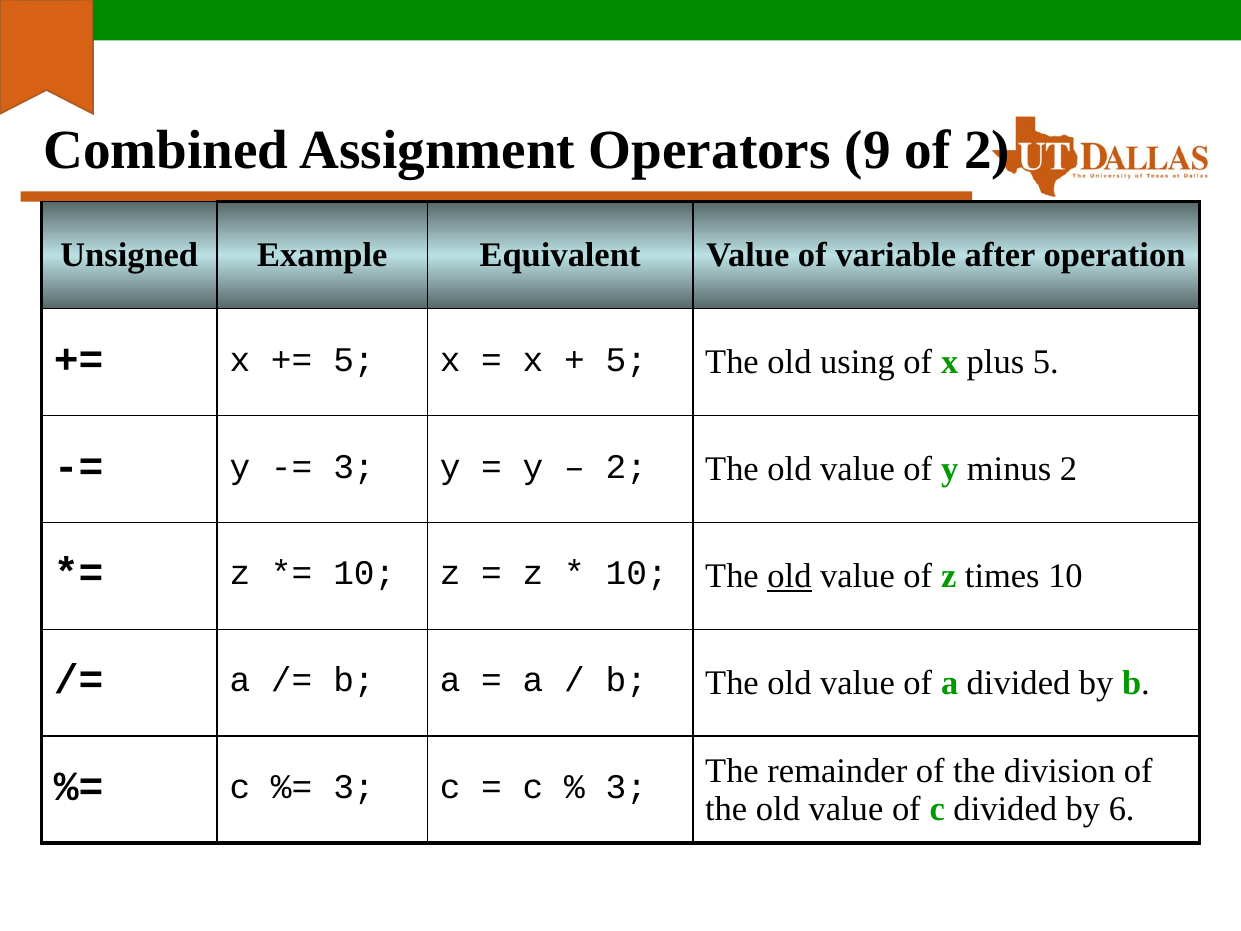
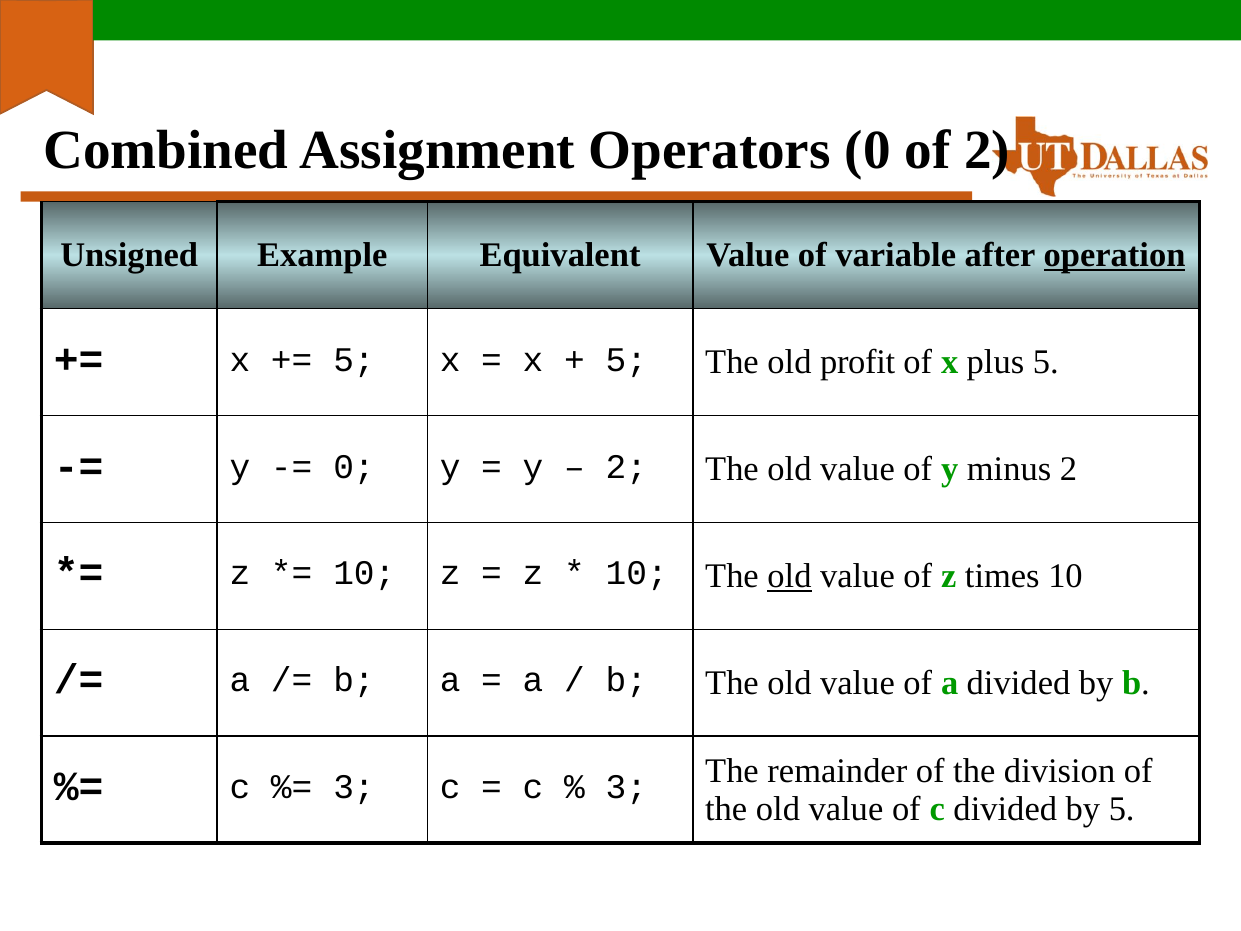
Operators 9: 9 -> 0
operation underline: none -> present
using: using -> profit
3 at (354, 467): 3 -> 0
by 6: 6 -> 5
